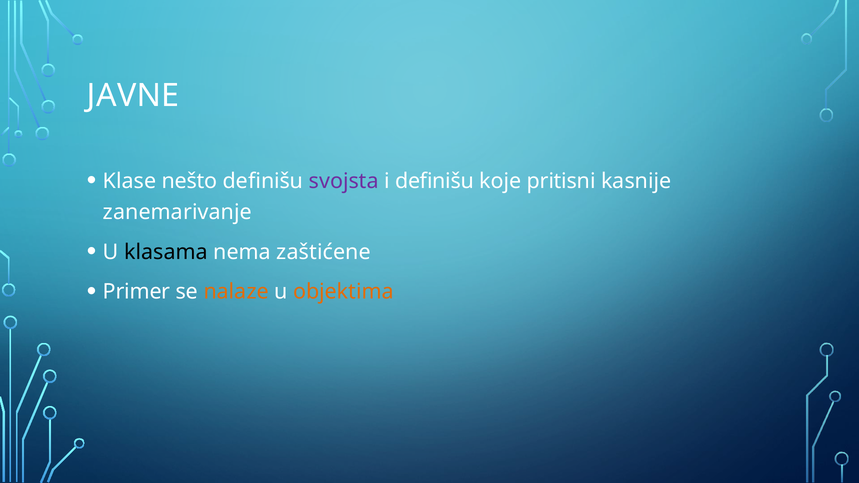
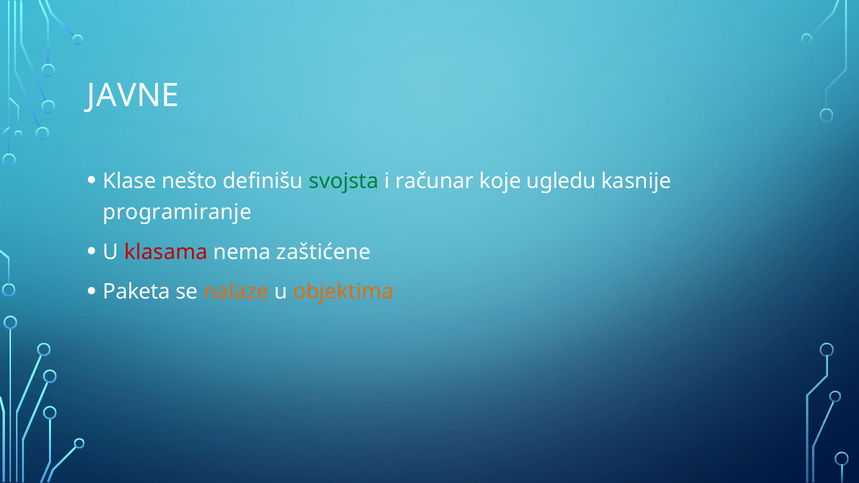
svojsta colour: purple -> green
i definišu: definišu -> računar
pritisni: pritisni -> ugledu
zanemarivanje: zanemarivanje -> programiranje
klasama colour: black -> red
Primer: Primer -> Paketa
